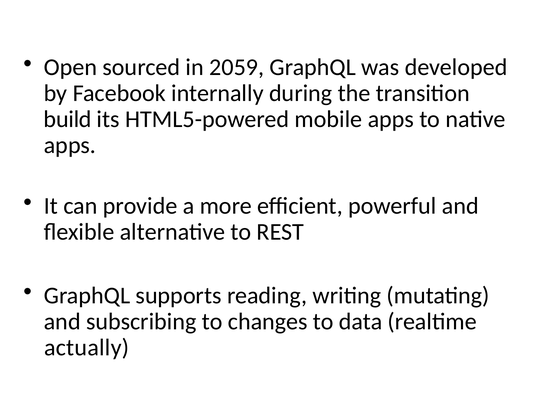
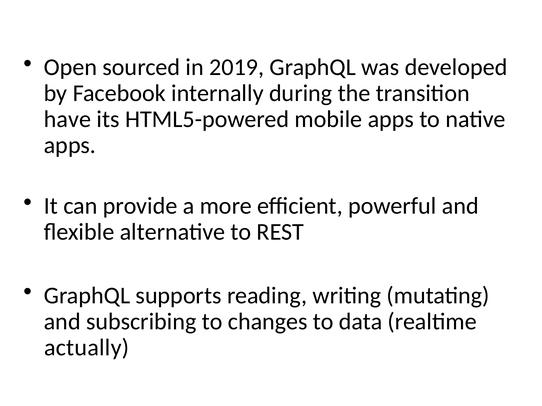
2059: 2059 -> 2019
build: build -> have
